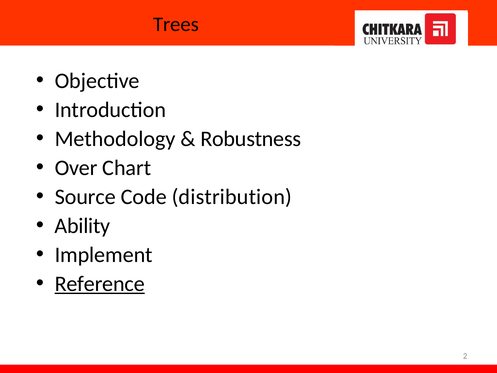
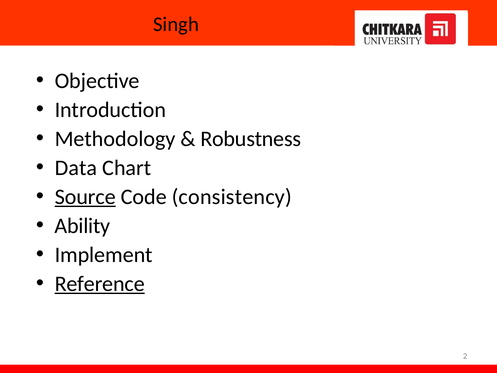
Trees: Trees -> Singh
Over: Over -> Data
Source underline: none -> present
distribution: distribution -> consistency
